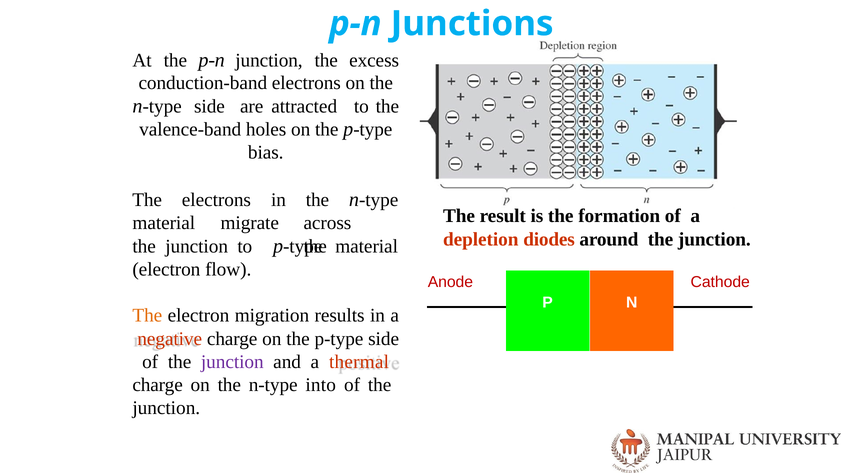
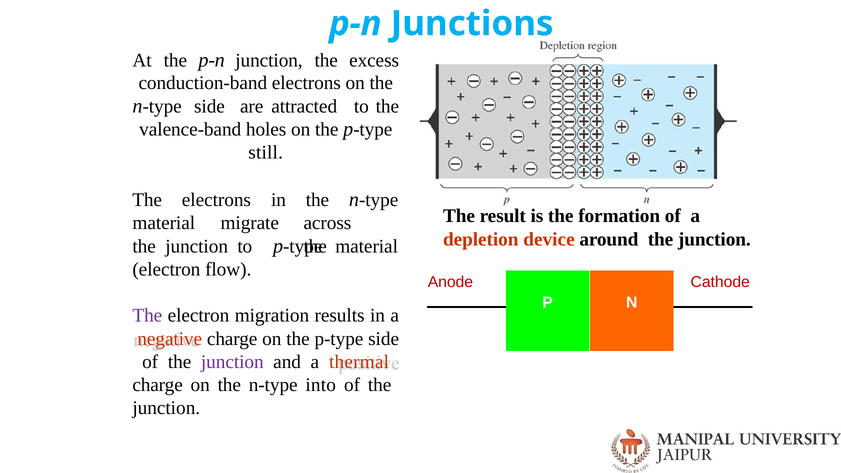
bias: bias -> still
diodes: diodes -> device
The at (147, 316) colour: orange -> purple
